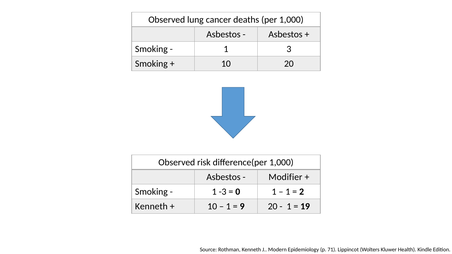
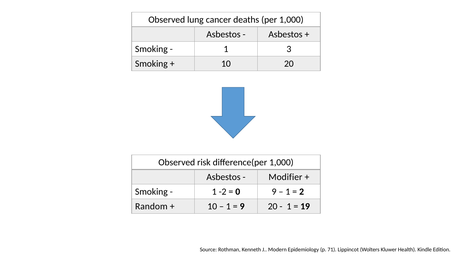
-3: -3 -> -2
0 1: 1 -> 9
Kenneth at (151, 207): Kenneth -> Random
